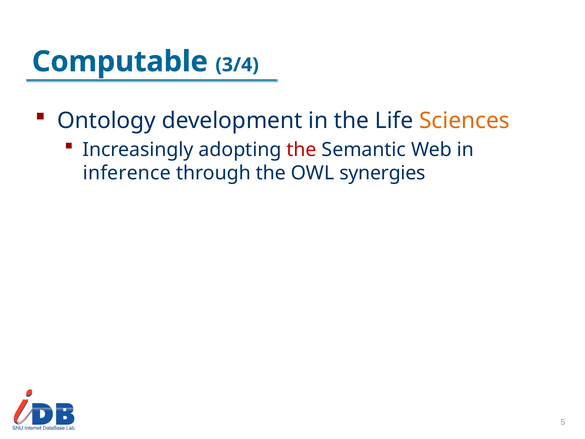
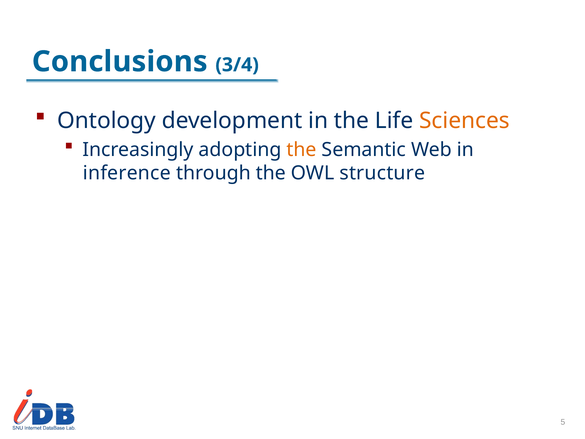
Computable: Computable -> Conclusions
the at (302, 150) colour: red -> orange
synergies: synergies -> structure
